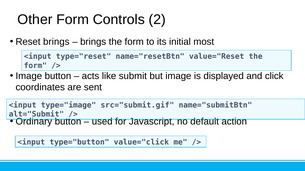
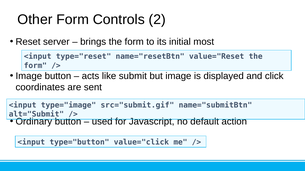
Reset brings: brings -> server
